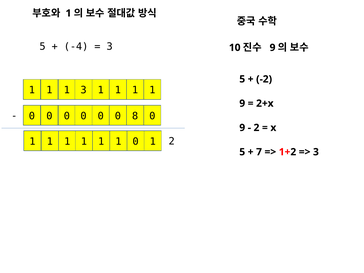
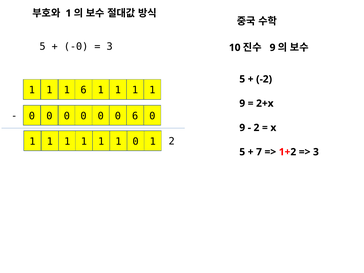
-4: -4 -> -0
1 3: 3 -> 6
0 8: 8 -> 6
